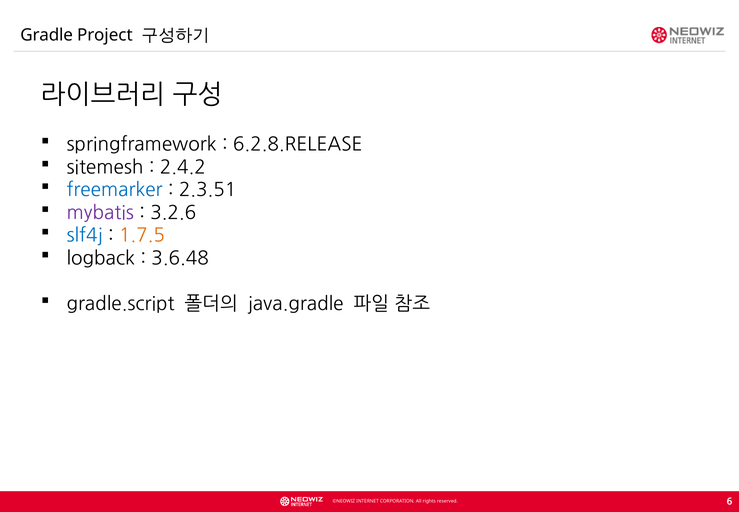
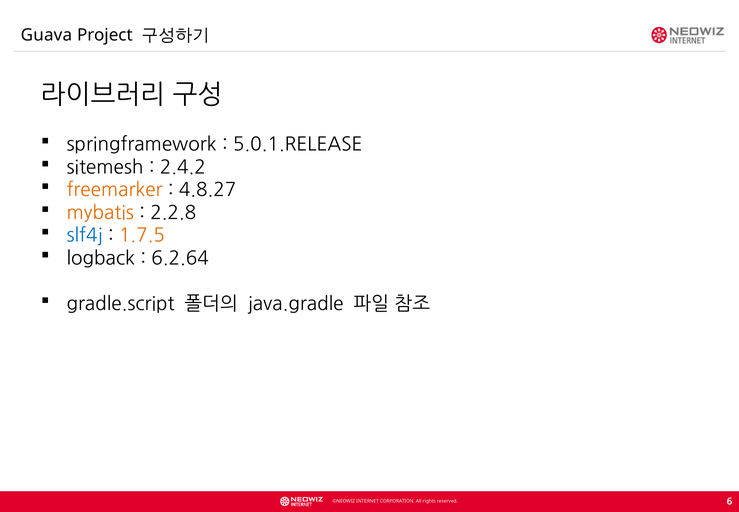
Gradle: Gradle -> Guava
6.2.8.RELEASE: 6.2.8.RELEASE -> 5.0.1.RELEASE
freemarker colour: blue -> orange
2.3.51: 2.3.51 -> 4.8.27
mybatis colour: purple -> orange
3.2.6: 3.2.6 -> 2.2.8
3.6.48: 3.6.48 -> 6.2.64
